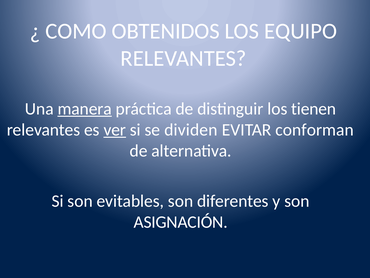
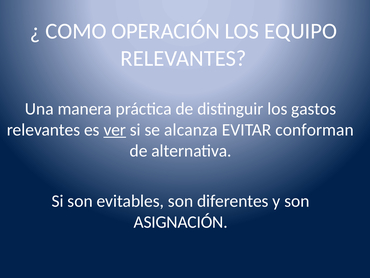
OBTENIDOS: OBTENIDOS -> OPERACIÓN
manera underline: present -> none
tienen: tienen -> gastos
dividen: dividen -> alcanza
